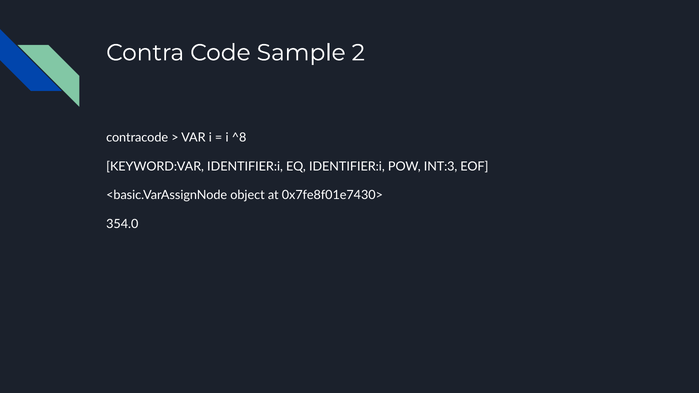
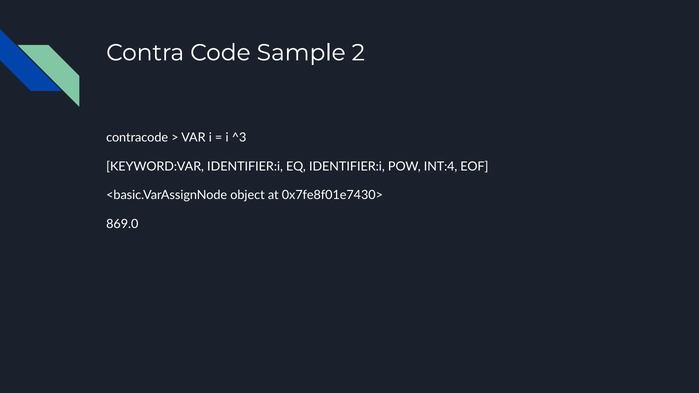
^8: ^8 -> ^3
INT:3: INT:3 -> INT:4
354.0: 354.0 -> 869.0
